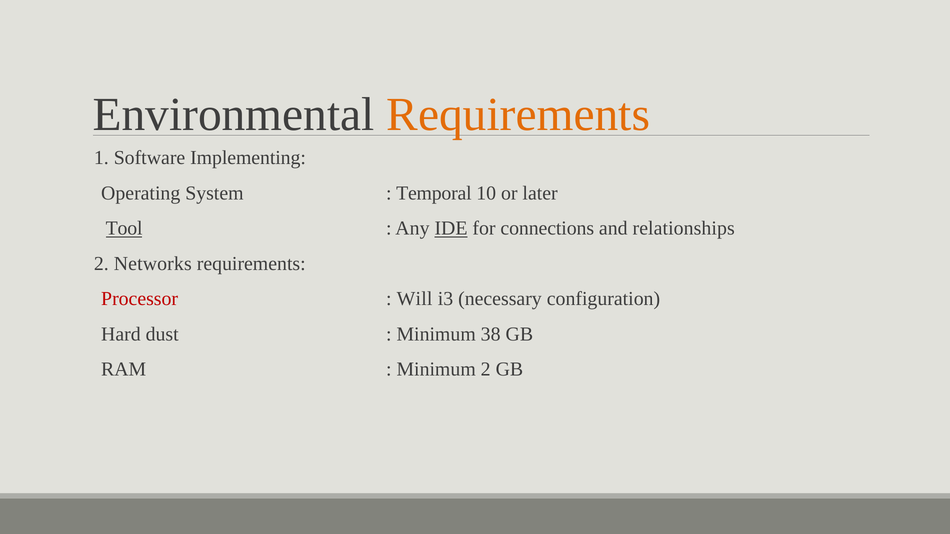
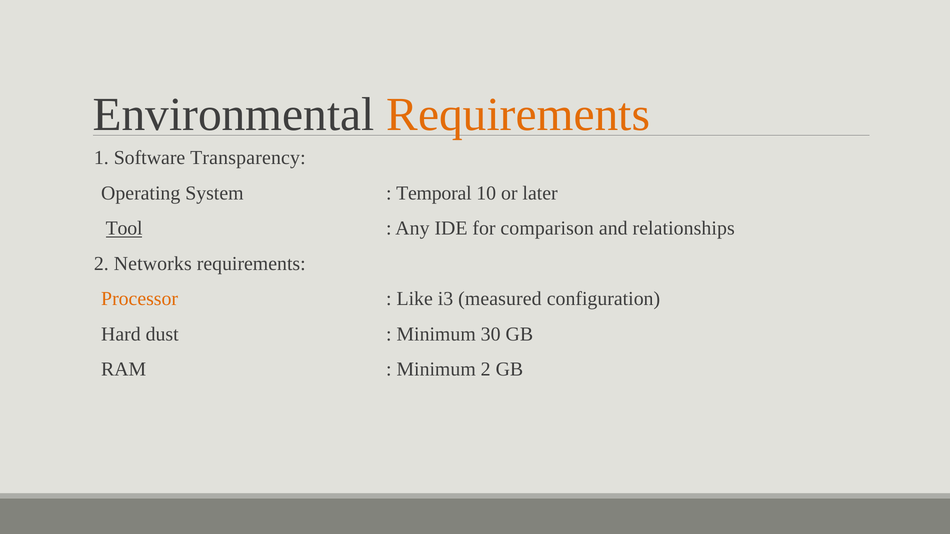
Implementing: Implementing -> Transparency
IDE underline: present -> none
connections: connections -> comparison
Processor colour: red -> orange
Will: Will -> Like
necessary: necessary -> measured
38: 38 -> 30
